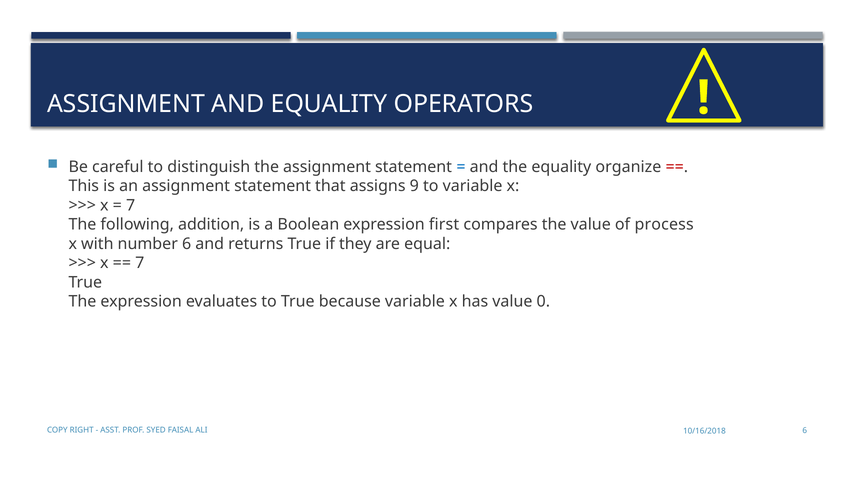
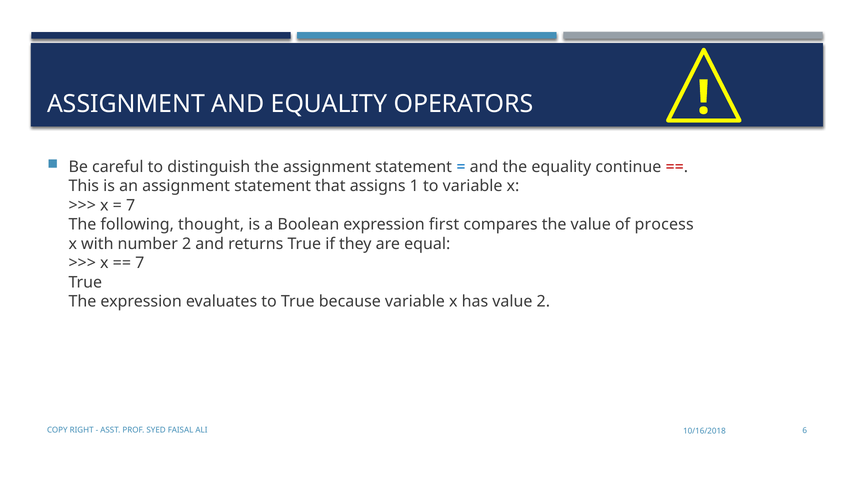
organize: organize -> continue
9: 9 -> 1
addition: addition -> thought
number 6: 6 -> 2
value 0: 0 -> 2
